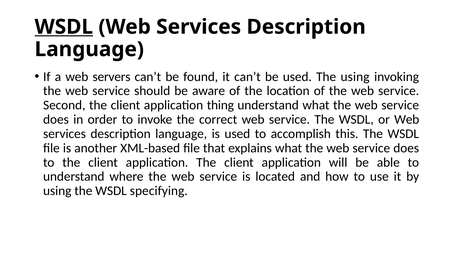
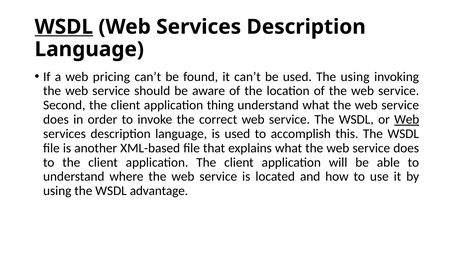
servers: servers -> pricing
Web at (407, 120) underline: none -> present
specifying: specifying -> advantage
